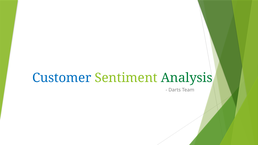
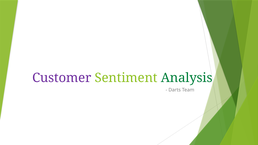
Customer colour: blue -> purple
